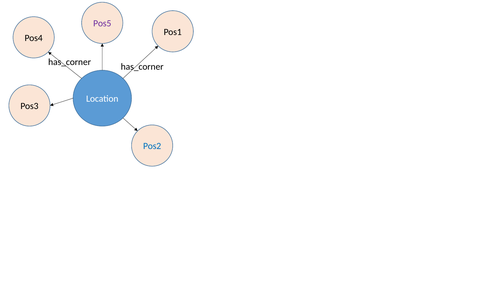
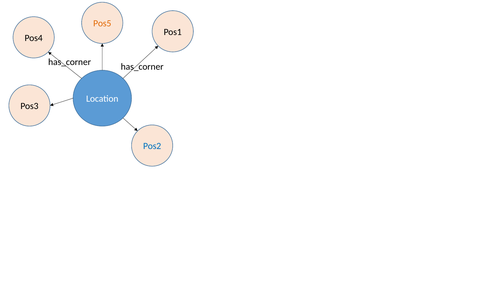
Pos5 colour: purple -> orange
